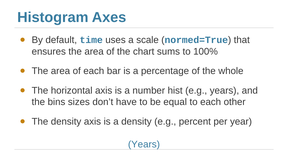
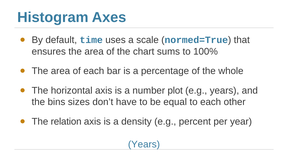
hist: hist -> plot
The density: density -> relation
